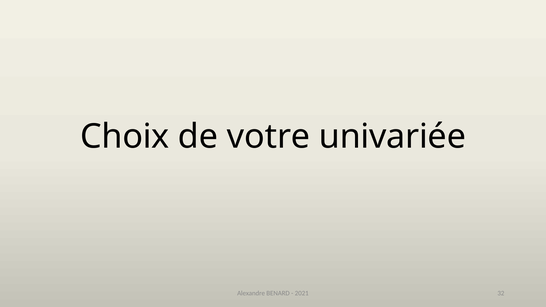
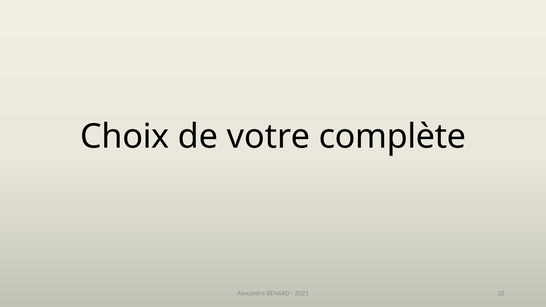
univariée: univariée -> complète
